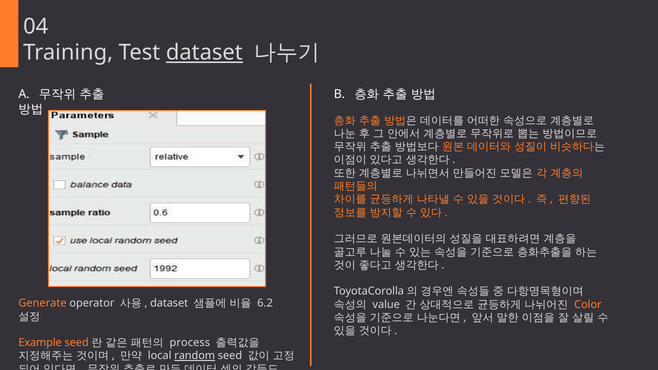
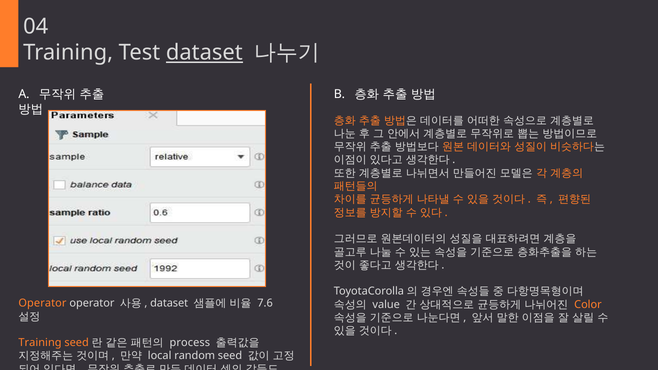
Generate at (43, 303): Generate -> Operator
6.2: 6.2 -> 7.6
Example at (40, 343): Example -> Training
random underline: present -> none
